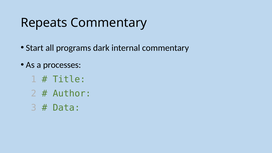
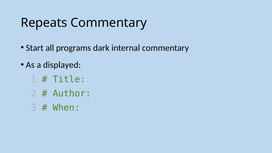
processes: processes -> displayed
Data: Data -> When
